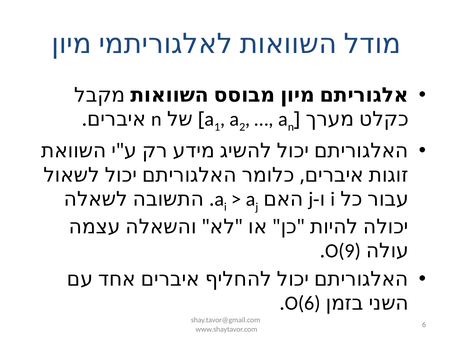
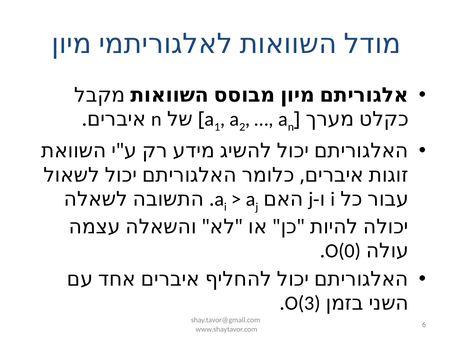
O(9: O(9 -> O(0
O(6: O(6 -> O(3
